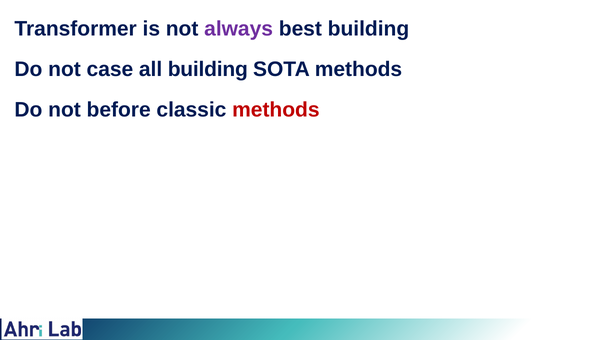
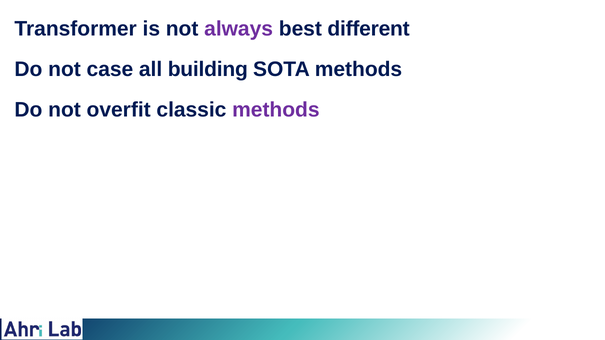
best building: building -> different
before: before -> overfit
methods at (276, 110) colour: red -> purple
